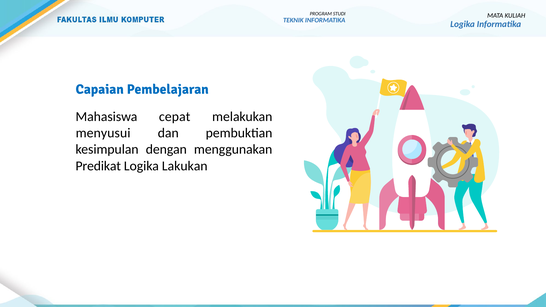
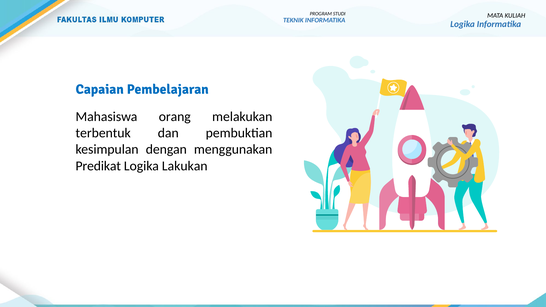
cepat: cepat -> orang
menyusui: menyusui -> terbentuk
